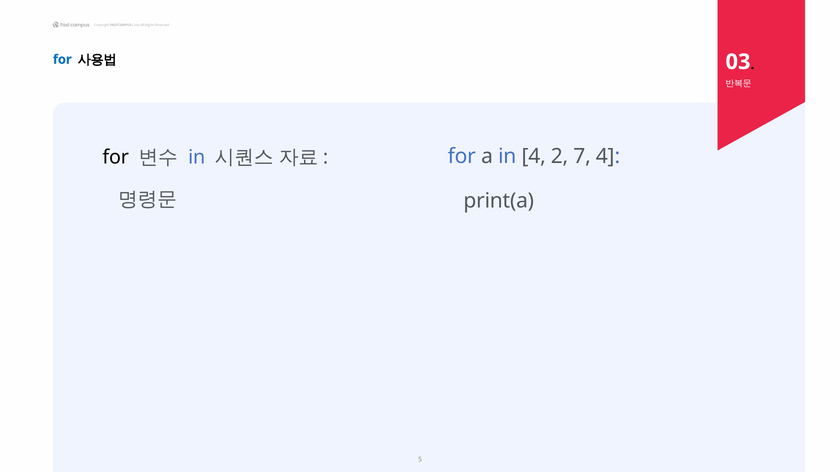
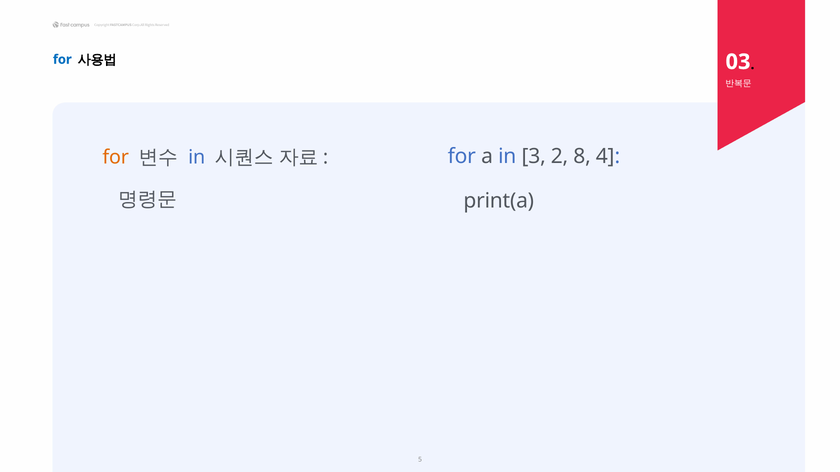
in 4: 4 -> 3
7: 7 -> 8
for at (116, 158) colour: black -> orange
